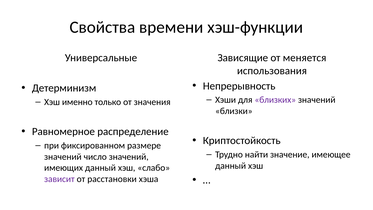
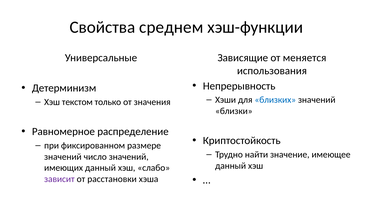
времени: времени -> среднем
близких colour: purple -> blue
именно: именно -> текстом
